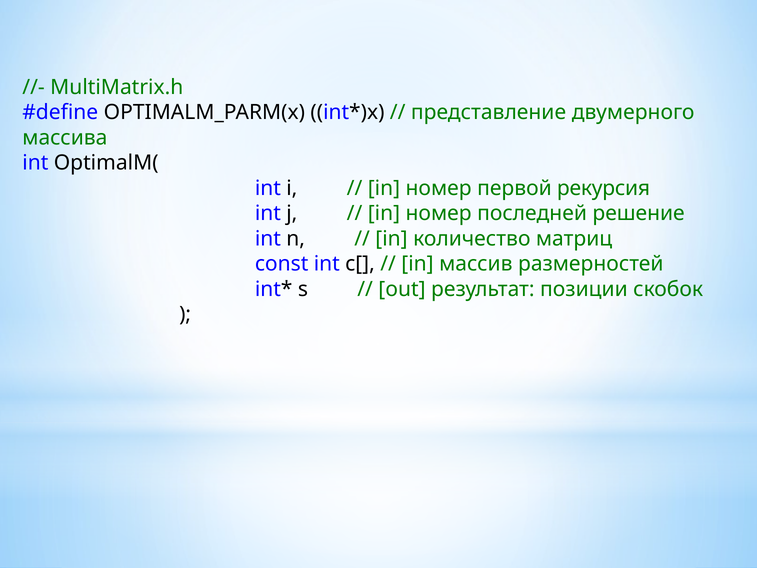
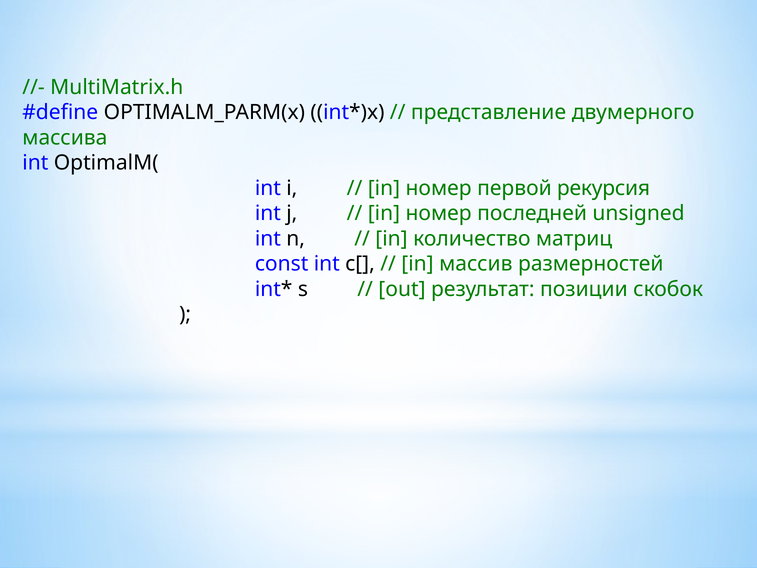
решение: решение -> unsigned
